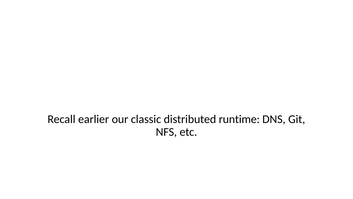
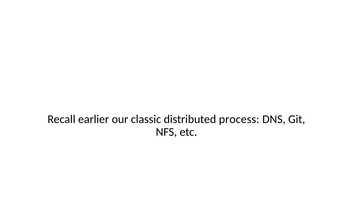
runtime: runtime -> process
